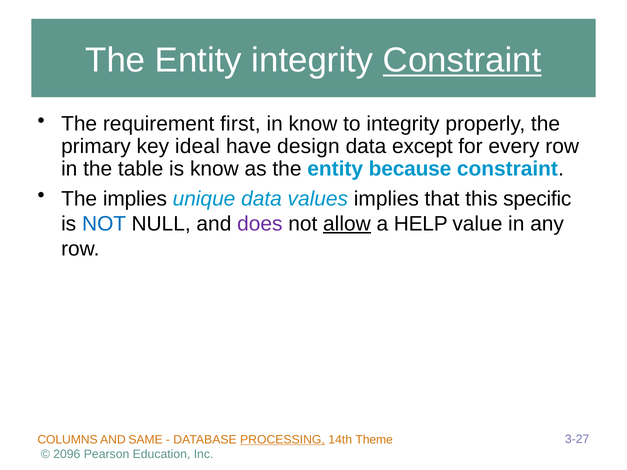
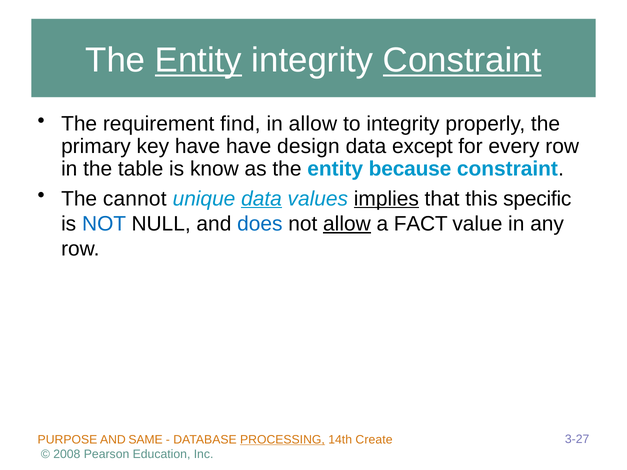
Entity at (198, 60) underline: none -> present
first: first -> find
in know: know -> allow
key ideal: ideal -> have
The implies: implies -> cannot
data at (262, 199) underline: none -> present
implies at (386, 199) underline: none -> present
does colour: purple -> blue
HELP: HELP -> FACT
COLUMNS: COLUMNS -> PURPOSE
Theme: Theme -> Create
2096: 2096 -> 2008
